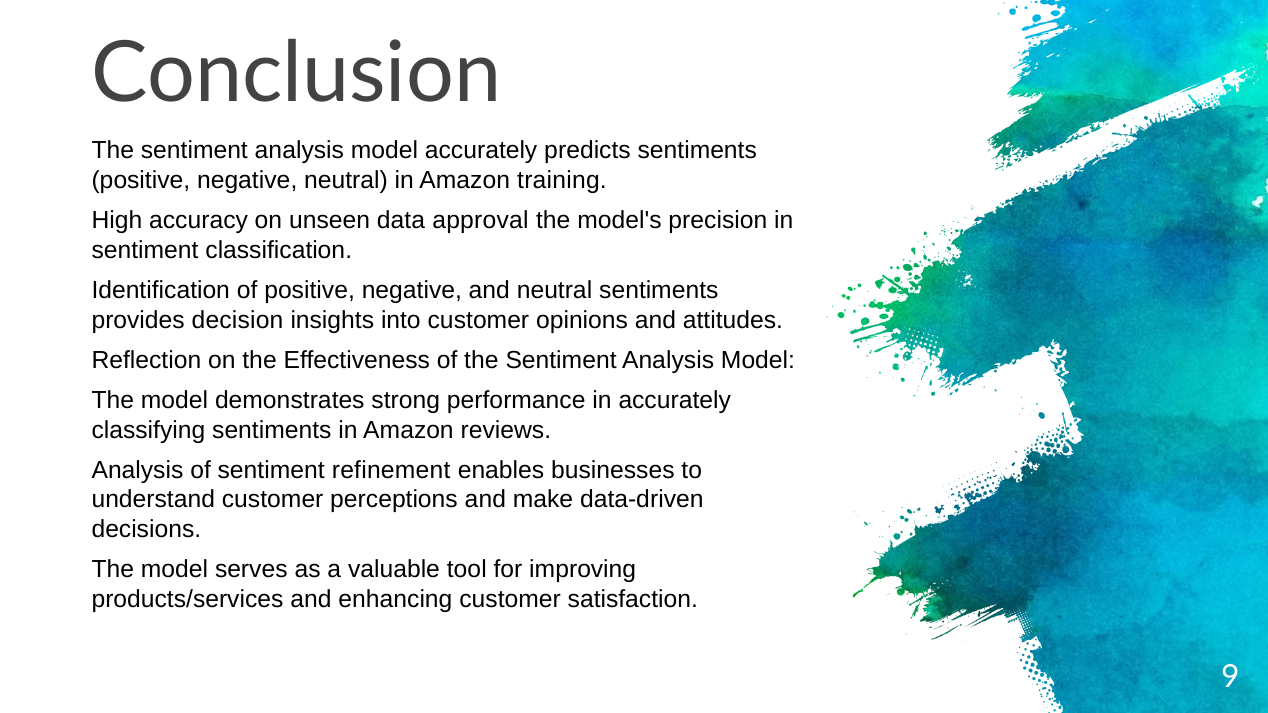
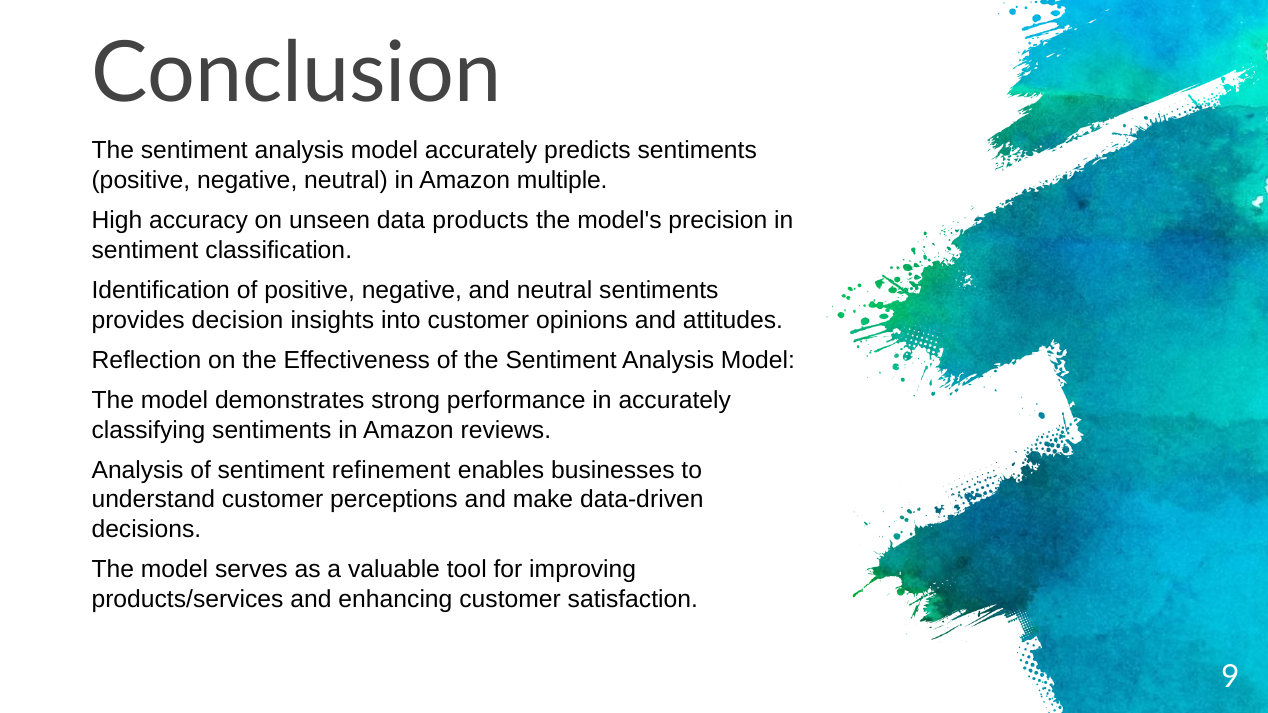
training: training -> multiple
approval: approval -> products
